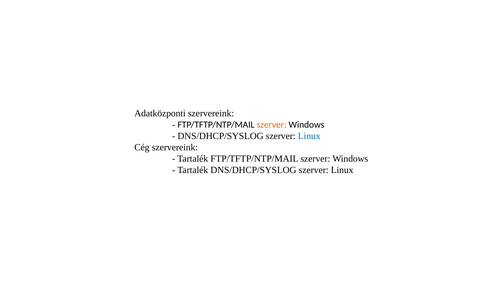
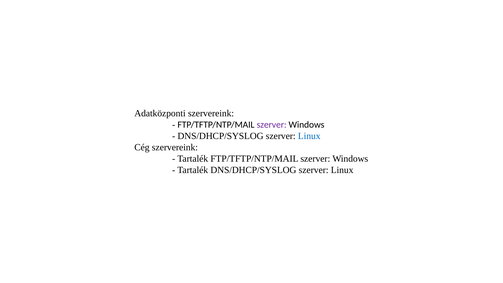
szerver at (272, 125) colour: orange -> purple
